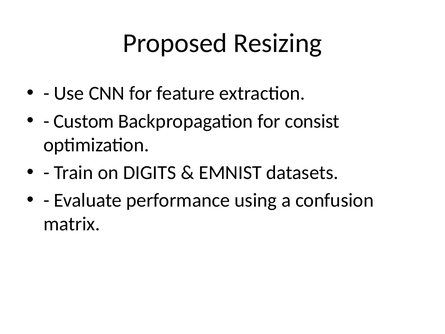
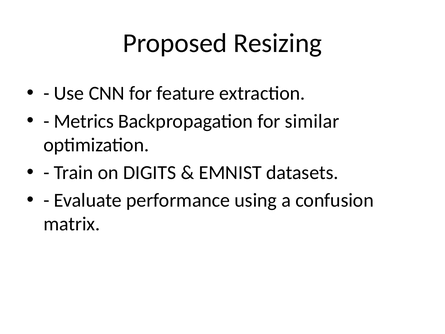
Custom: Custom -> Metrics
consist: consist -> similar
